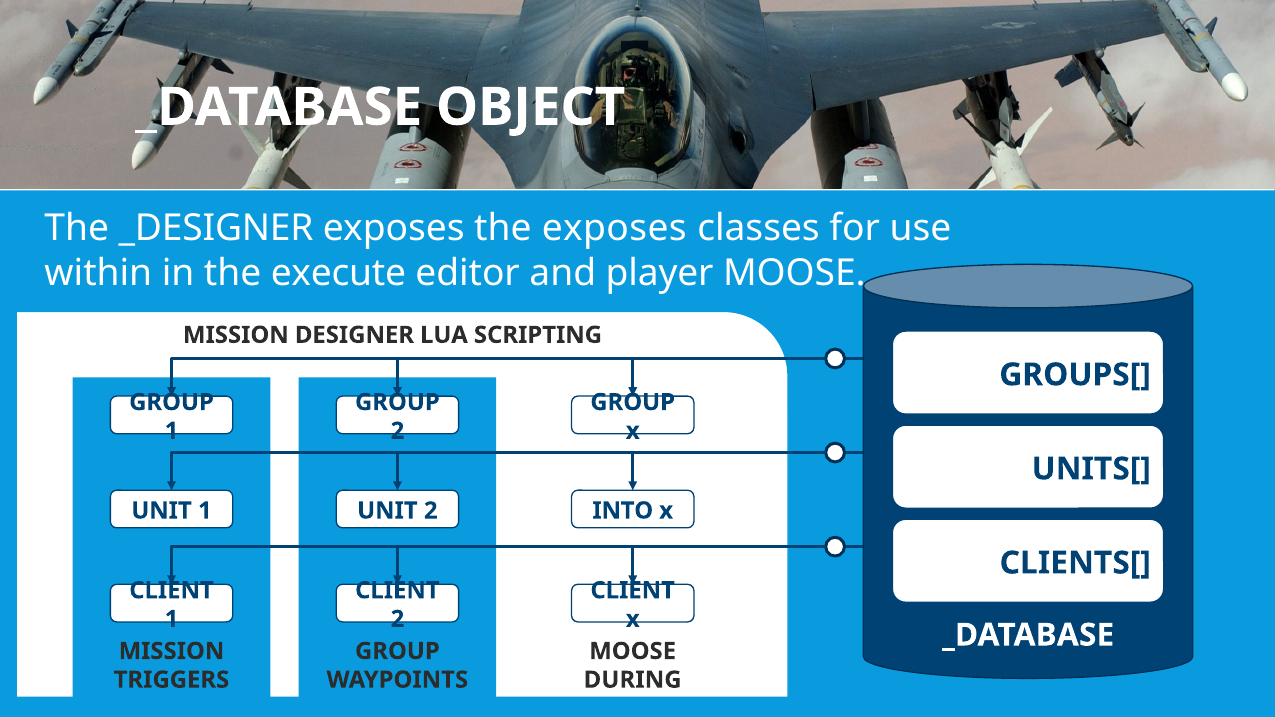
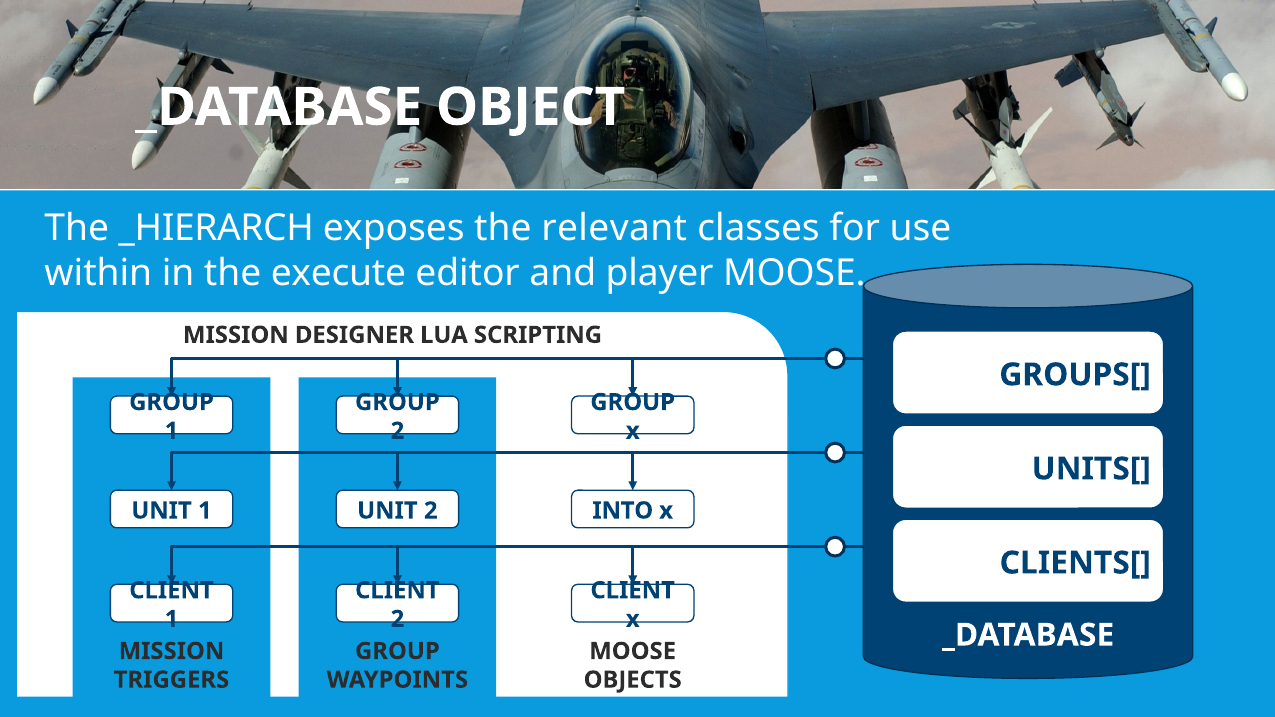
_DESIGNER: _DESIGNER -> _HIERARCH
the exposes: exposes -> relevant
DURING: DURING -> OBJECTS
